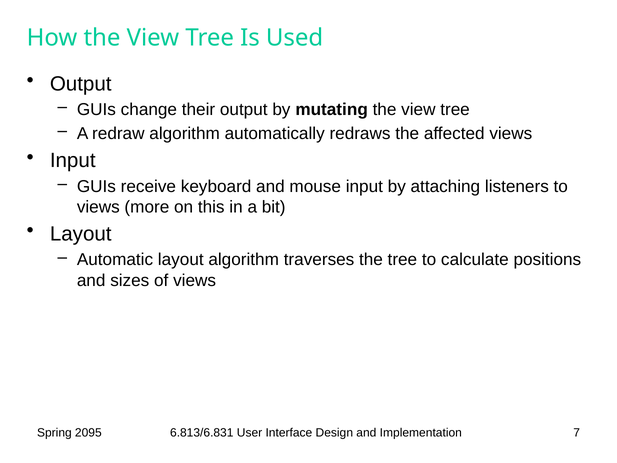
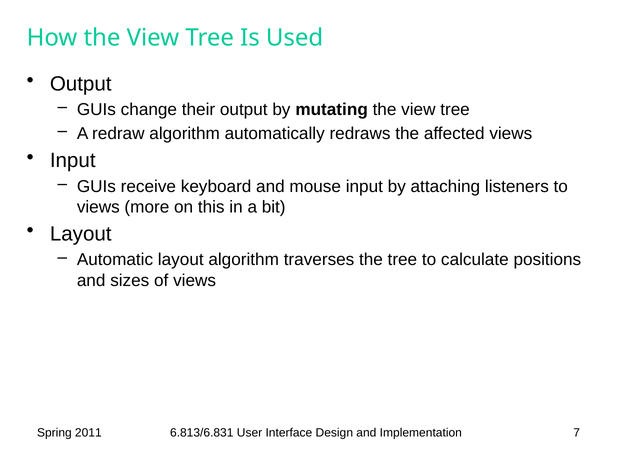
2095: 2095 -> 2011
